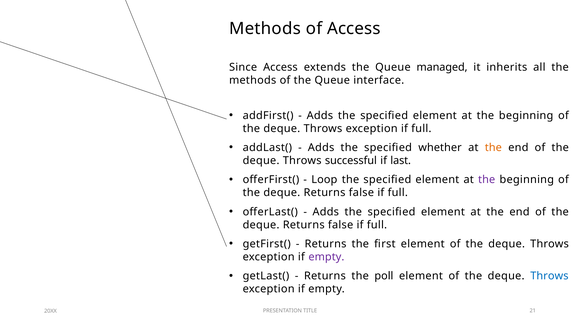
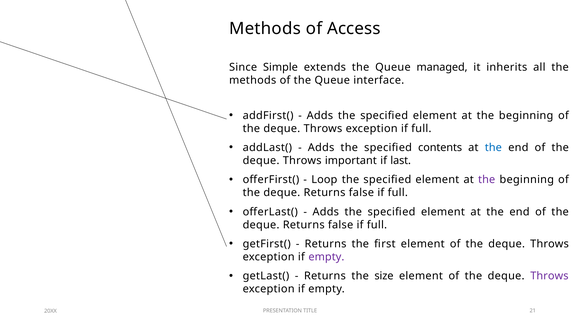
Since Access: Access -> Simple
whether: whether -> contents
the at (493, 148) colour: orange -> blue
successful: successful -> important
poll: poll -> size
Throws at (549, 276) colour: blue -> purple
